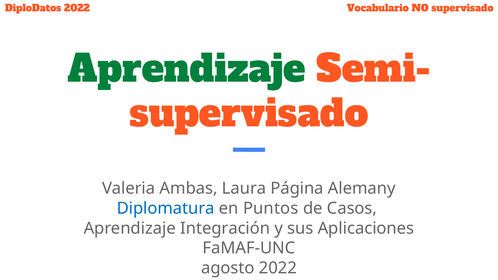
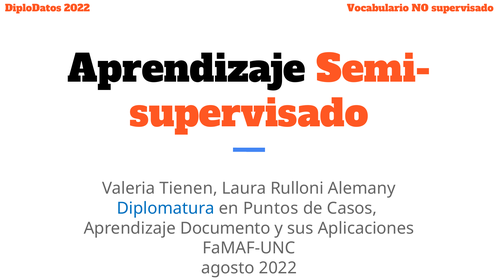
Aprendizaje at (186, 69) colour: green -> black
Ambas: Ambas -> Tienen
Página: Página -> Rulloni
Integración: Integración -> Documento
